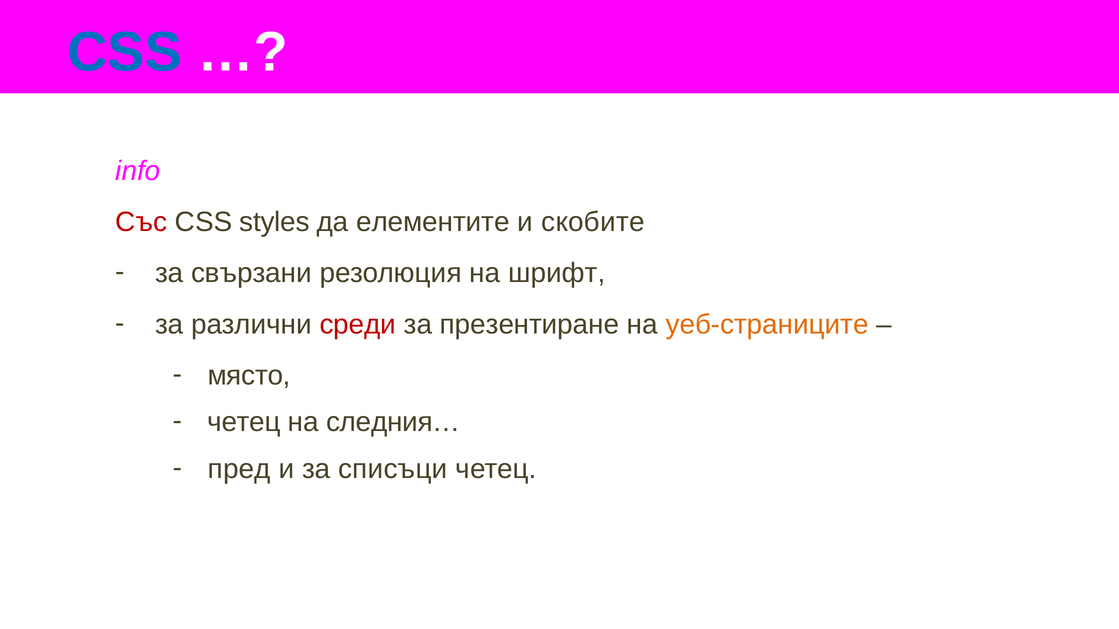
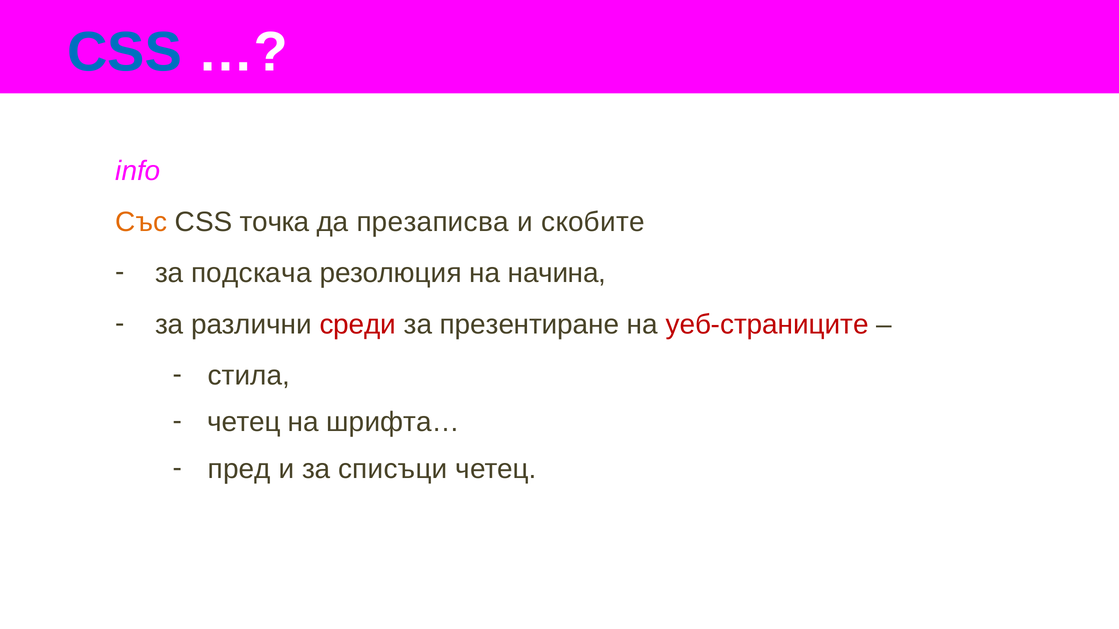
Със colour: red -> orange
styles: styles -> точка
елементите: елементите -> презаписва
свързани: свързани -> подскача
шрифт: шрифт -> начина
уеб-страницитe colour: orange -> red
място: място -> стила
следния…: следния… -> шрифта…
